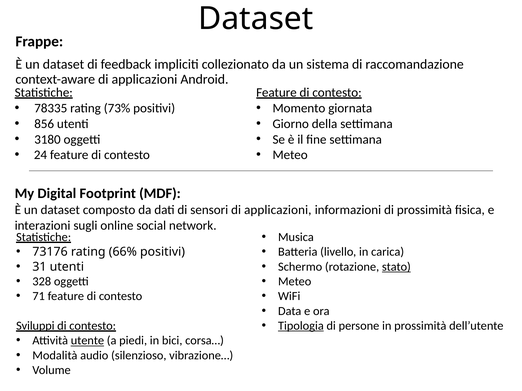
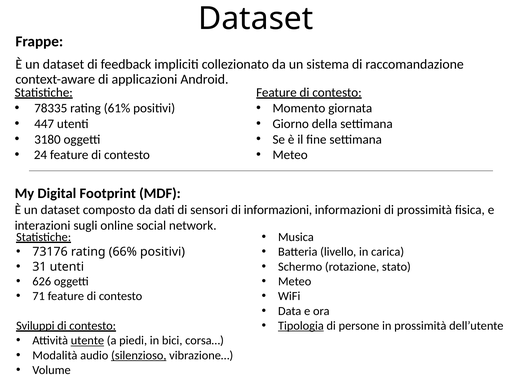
73%: 73% -> 61%
856: 856 -> 447
sensori di applicazioni: applicazioni -> informazioni
stato underline: present -> none
328: 328 -> 626
silenzioso underline: none -> present
